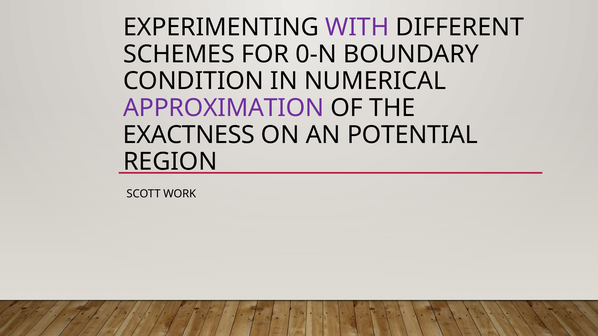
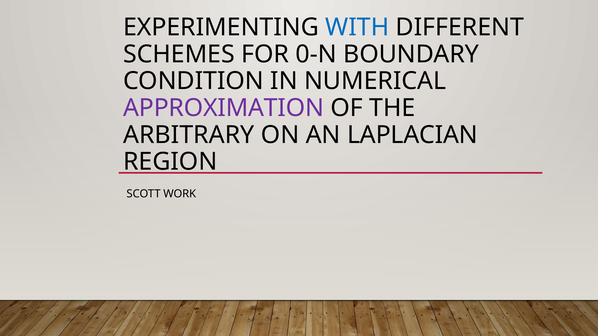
WITH colour: purple -> blue
EXACTNESS: EXACTNESS -> ARBITRARY
POTENTIAL: POTENTIAL -> LAPLACIAN
